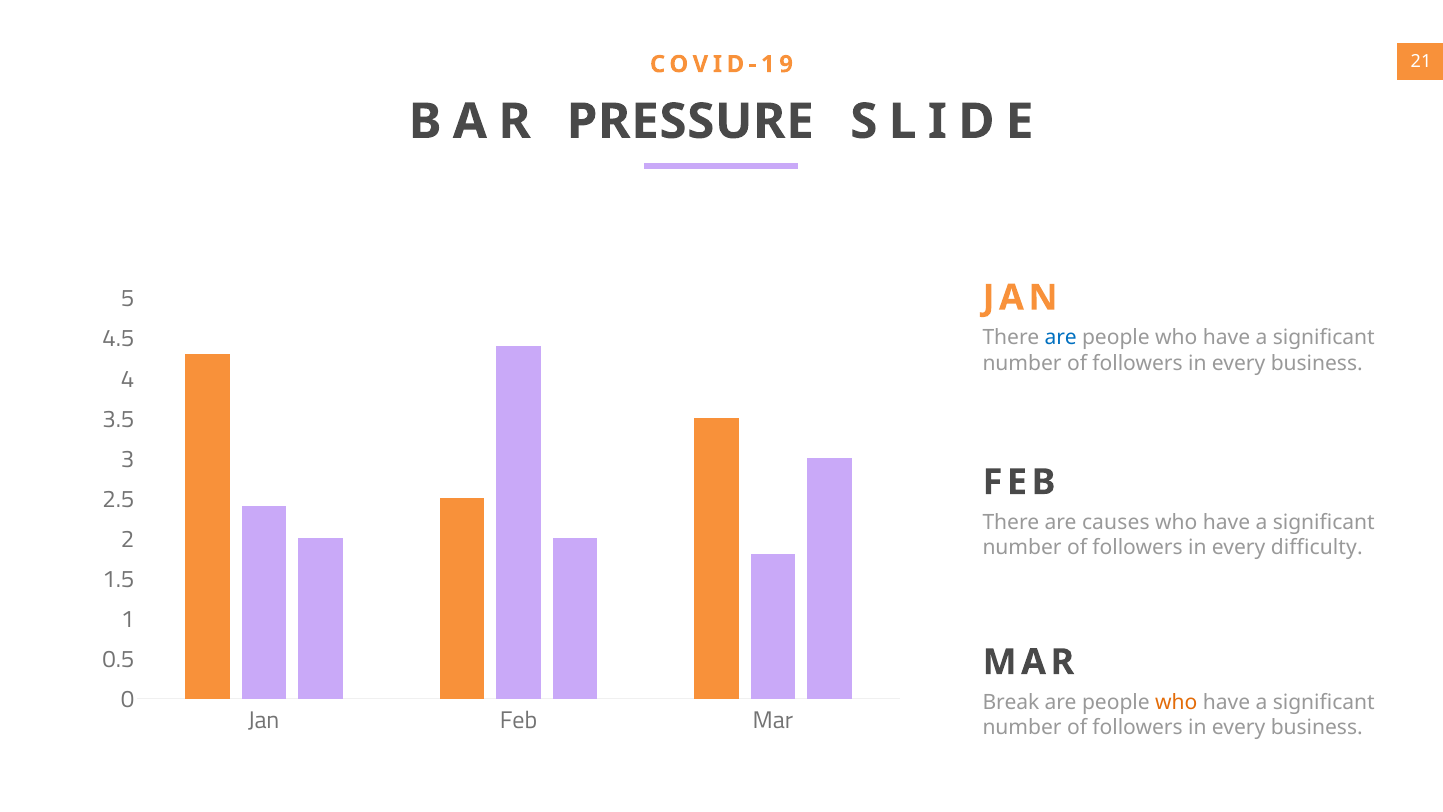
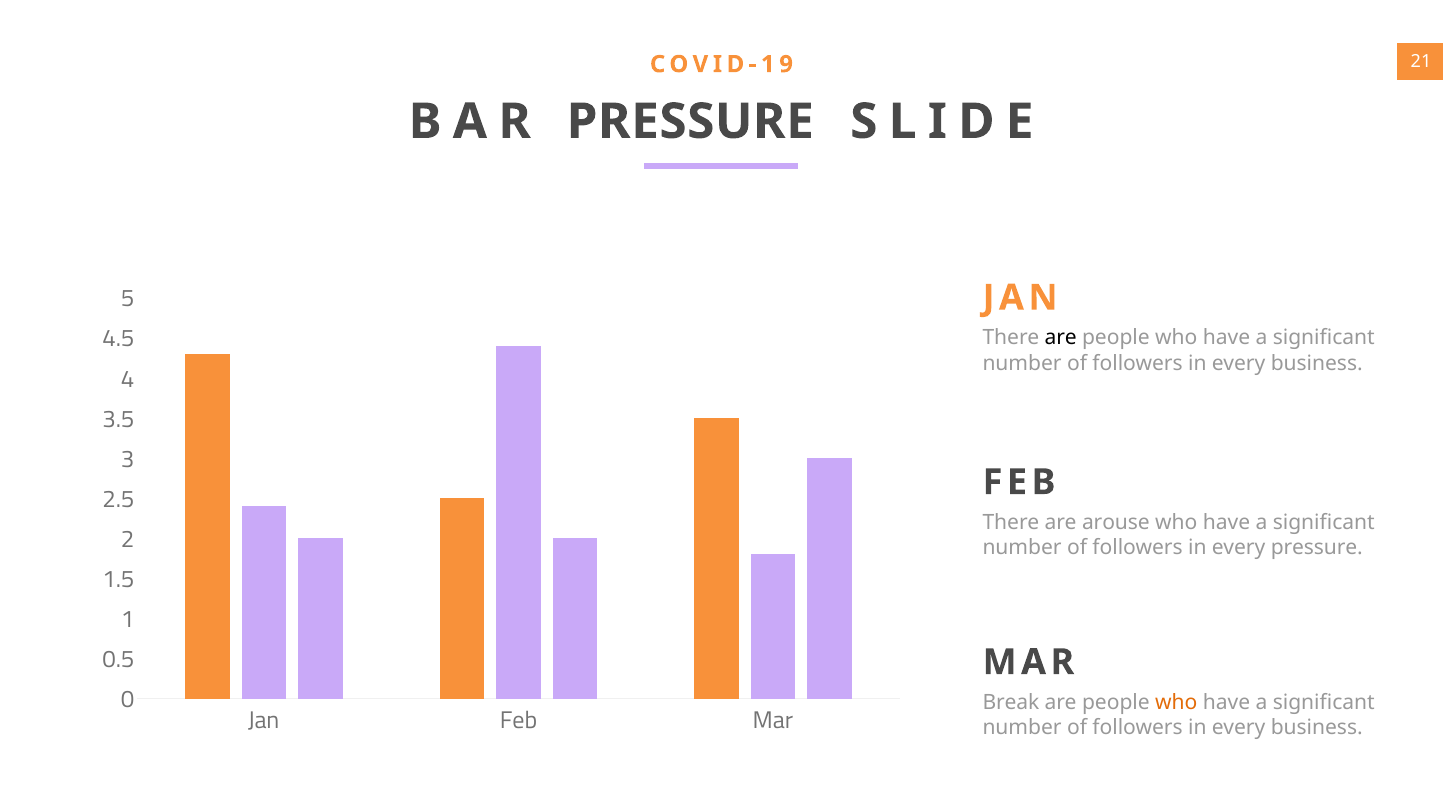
are at (1061, 338) colour: blue -> black
causes: causes -> arouse
every difficulty: difficulty -> pressure
